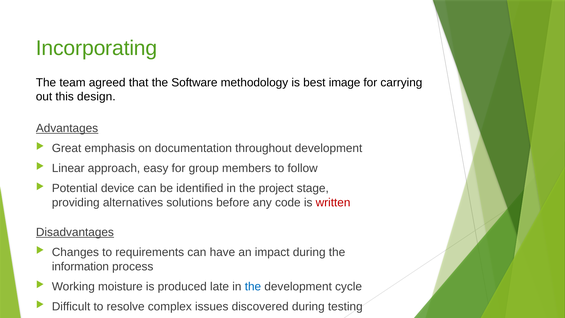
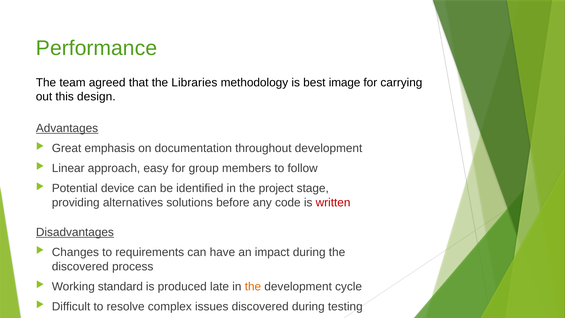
Incorporating: Incorporating -> Performance
Software: Software -> Libraries
information at (80, 266): information -> discovered
moisture: moisture -> standard
the at (253, 286) colour: blue -> orange
